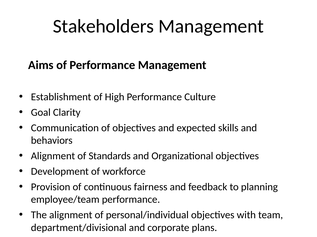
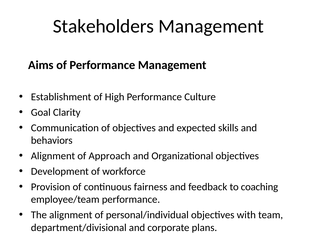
Standards: Standards -> Approach
planning: planning -> coaching
